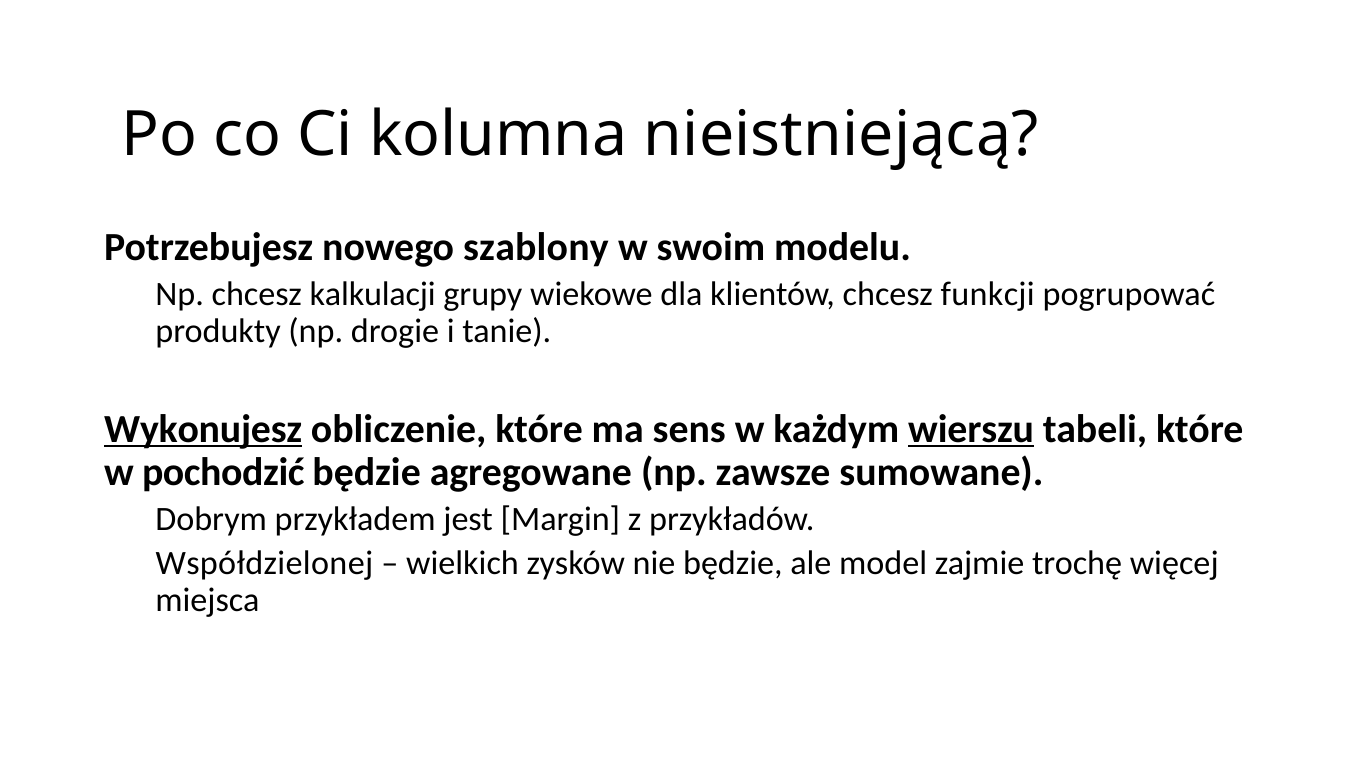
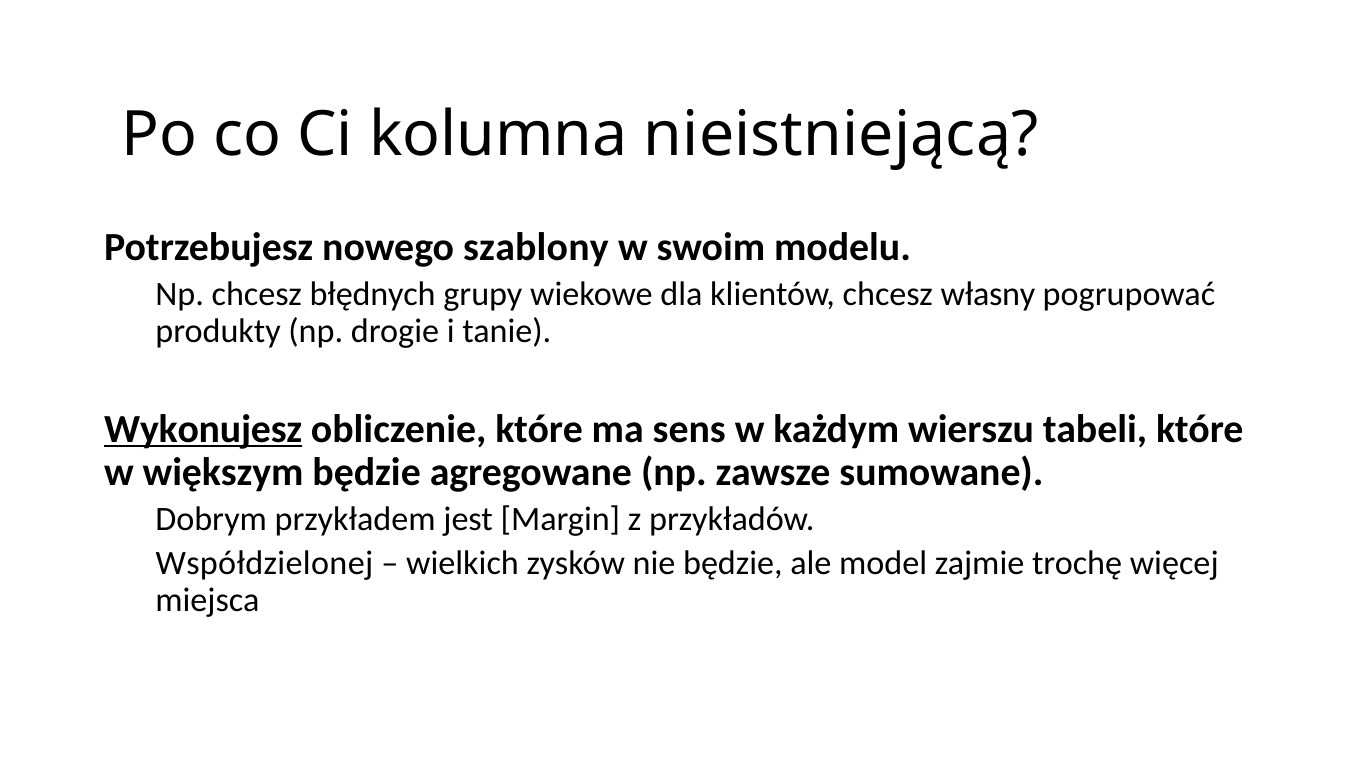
kalkulacji: kalkulacji -> błędnych
funkcji: funkcji -> własny
wierszu underline: present -> none
pochodzić: pochodzić -> większym
